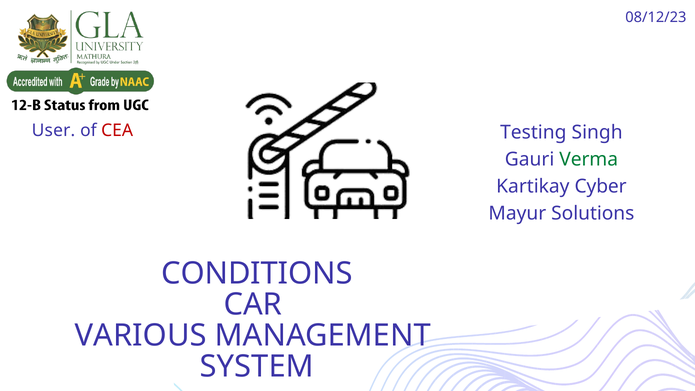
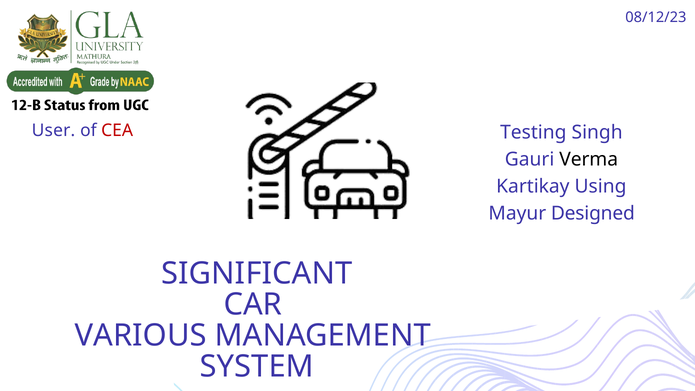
Verma colour: green -> black
Cyber: Cyber -> Using
Solutions: Solutions -> Designed
CONDITIONS: CONDITIONS -> SIGNIFICANT
